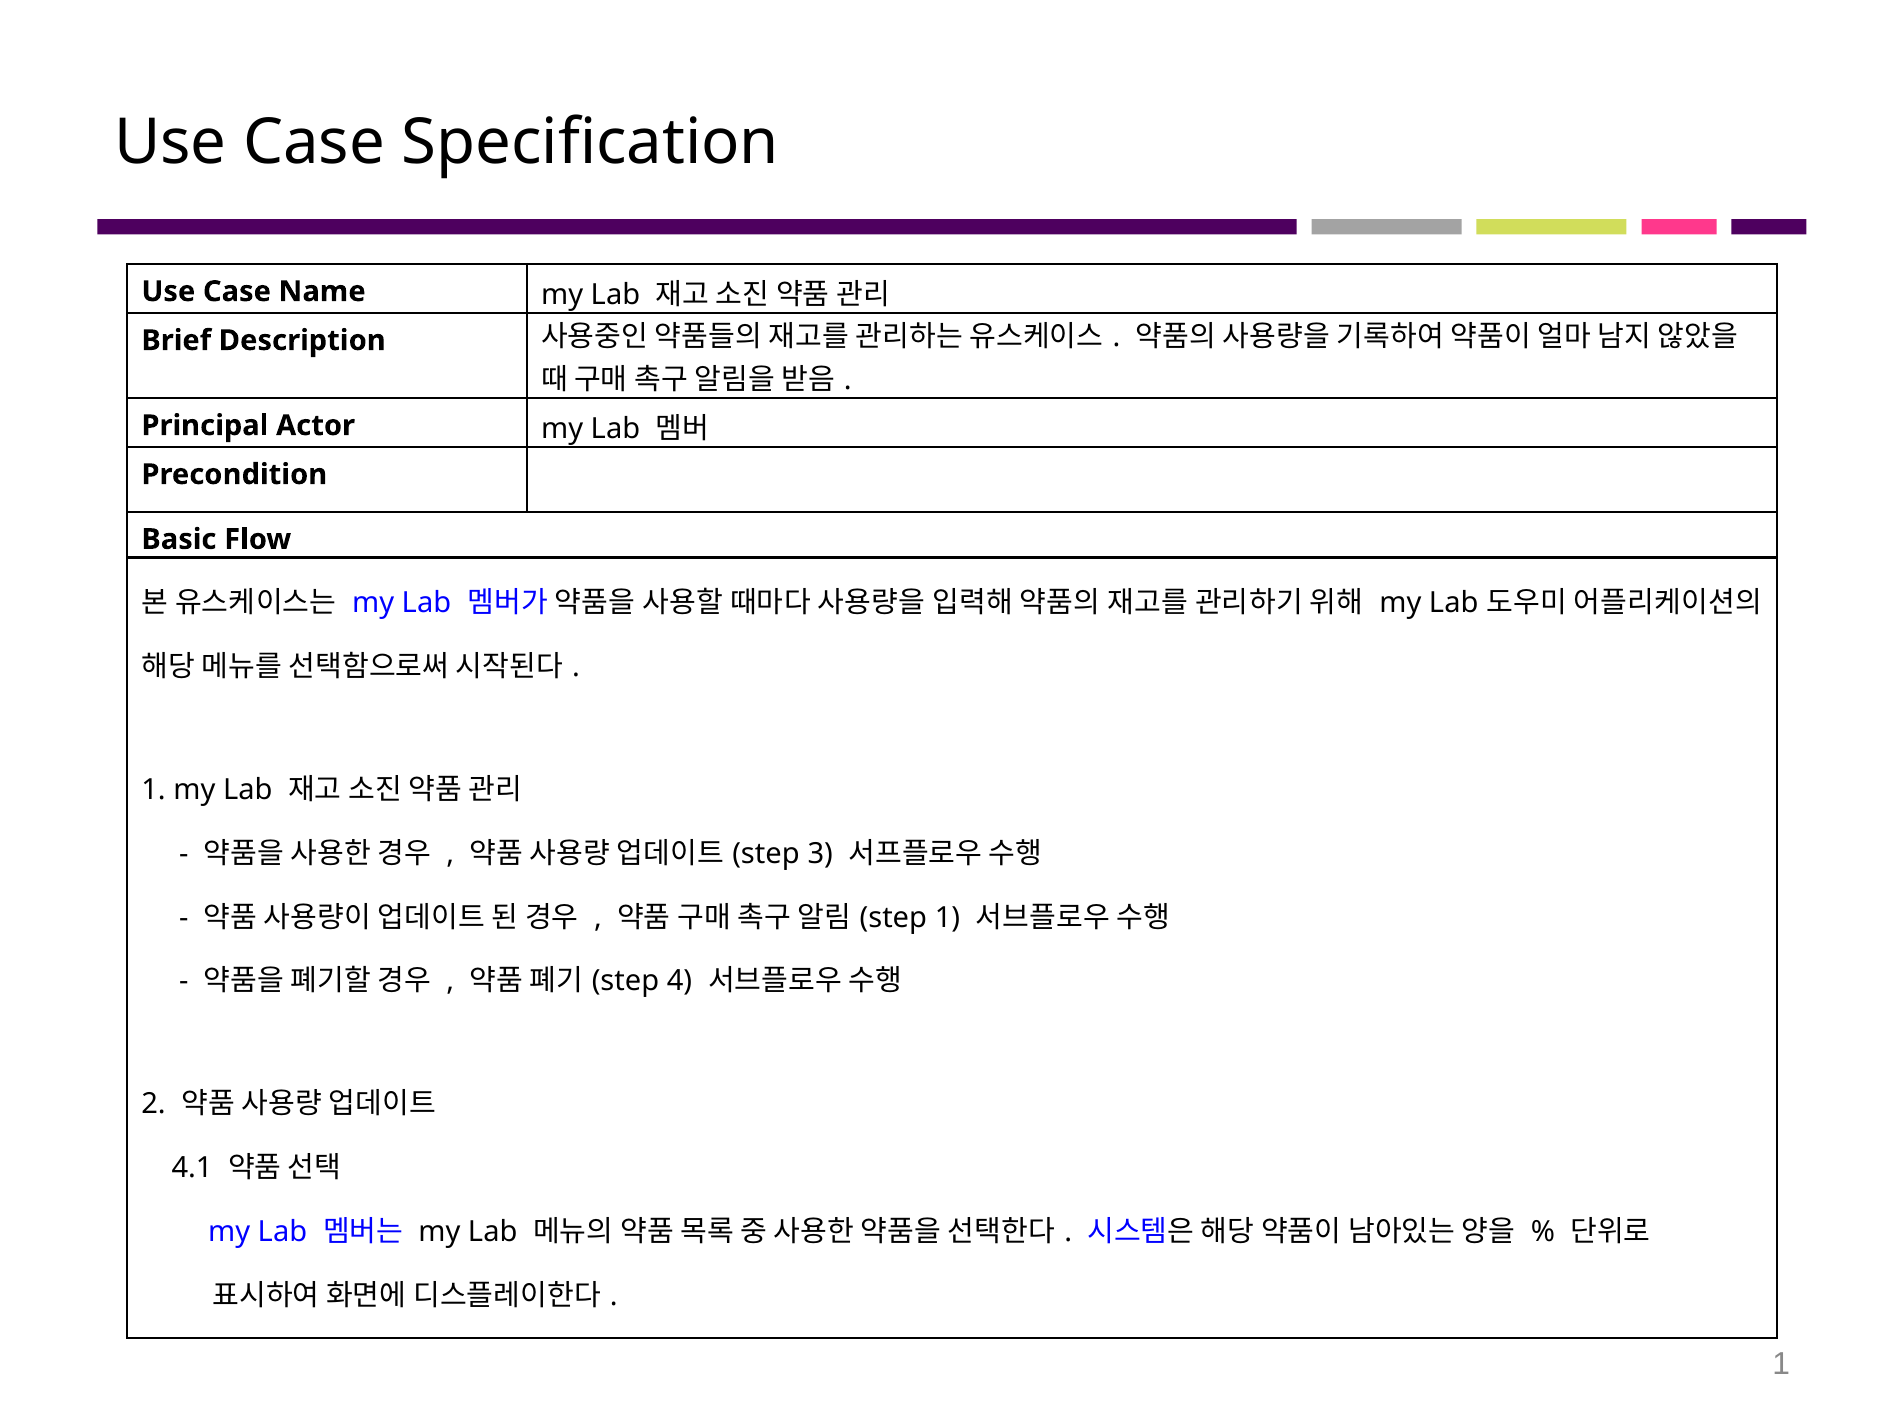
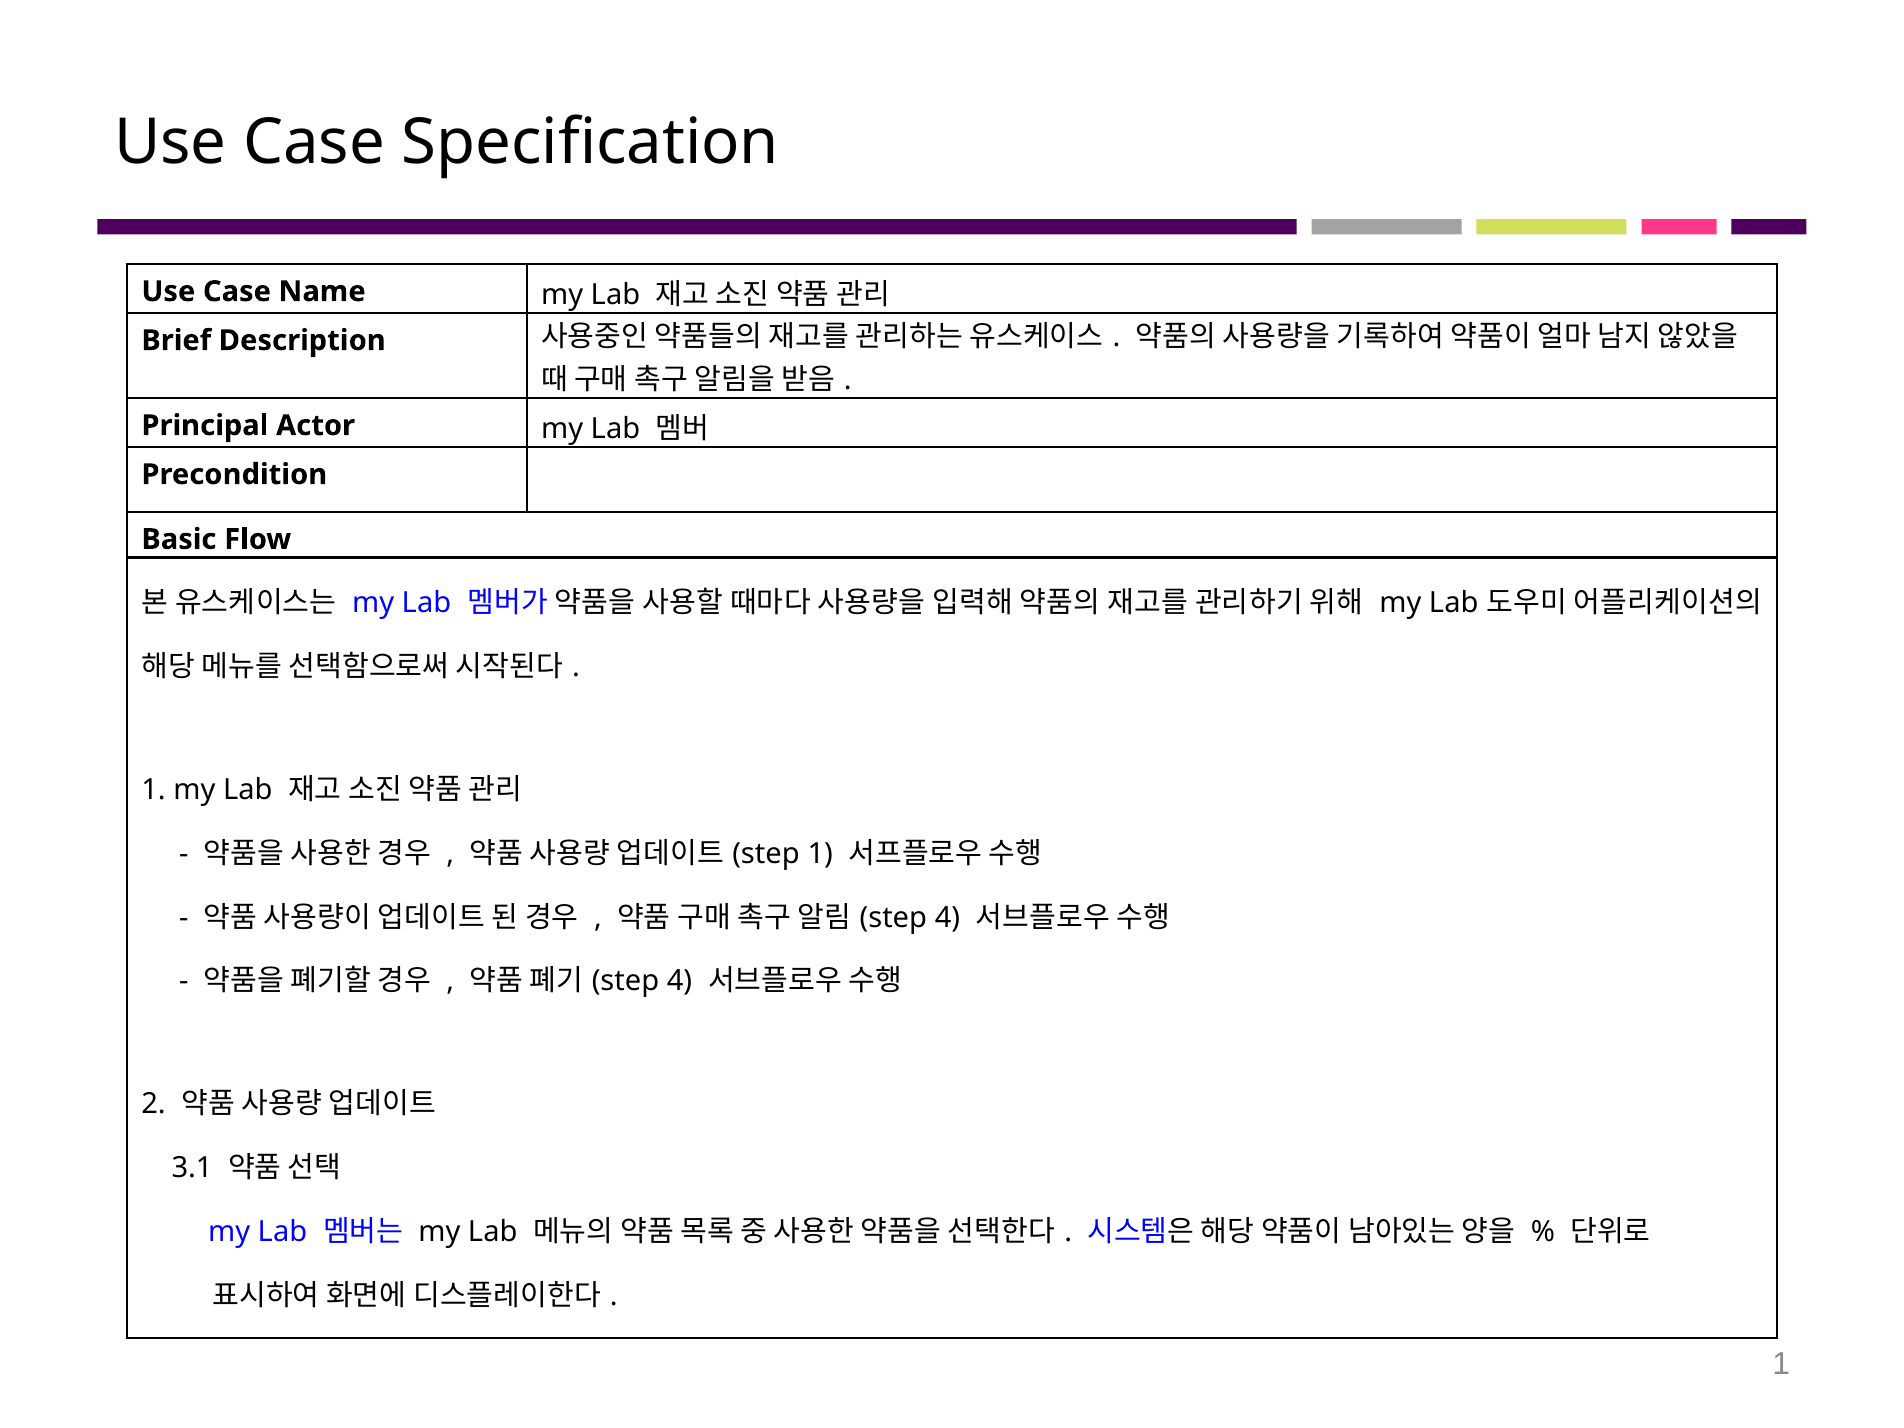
3 at (820, 854): 3 -> 1
1 at (947, 917): 1 -> 4
4.1: 4.1 -> 3.1
